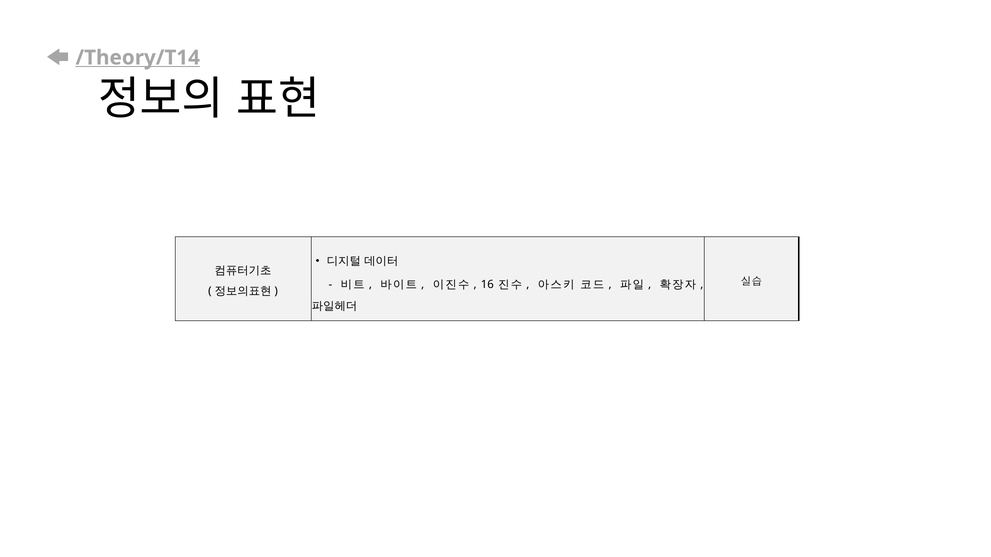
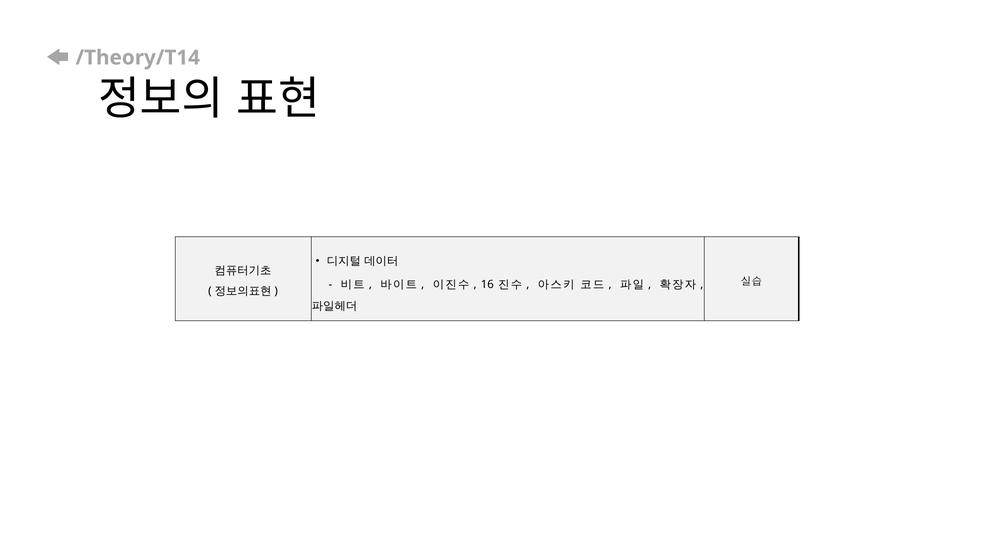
/Theory/T14 underline: present -> none
